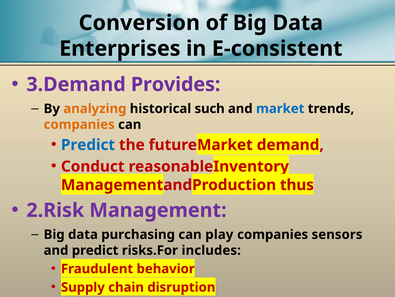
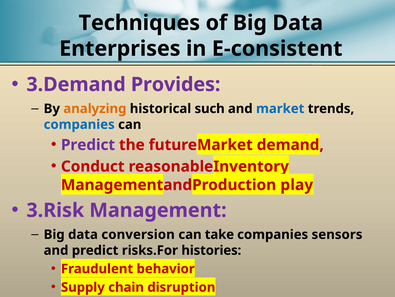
Conversion: Conversion -> Techniques
companies at (79, 124) colour: orange -> blue
Predict at (88, 145) colour: blue -> purple
thus: thus -> play
2.Risk: 2.Risk -> 3.Risk
purchasing: purchasing -> conversion
can play: play -> take
includes: includes -> histories
